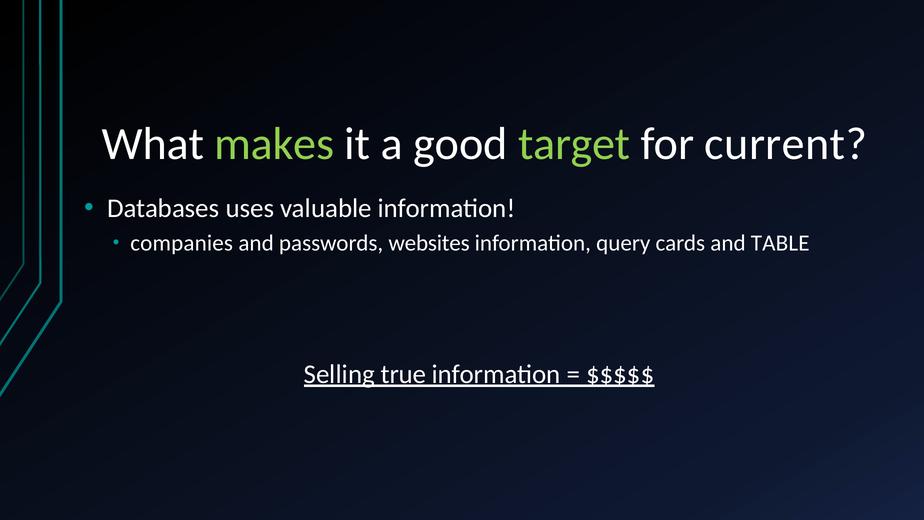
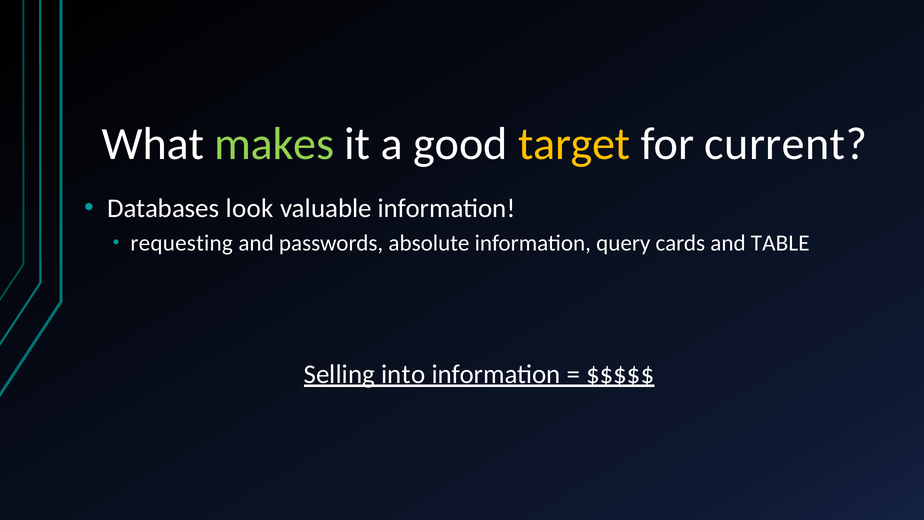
target colour: light green -> yellow
uses: uses -> look
companies: companies -> requesting
websites: websites -> absolute
true: true -> into
